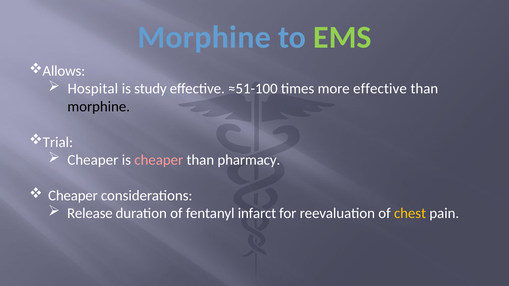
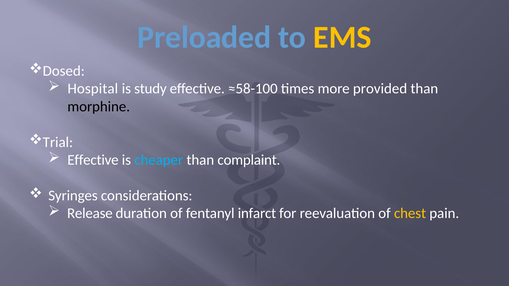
Morphine at (204, 38): Morphine -> Preloaded
EMS colour: light green -> yellow
Allows: Allows -> Dosed
≈51-100: ≈51-100 -> ≈58-100
more effective: effective -> provided
Cheaper at (93, 160): Cheaper -> Effective
cheaper at (159, 160) colour: pink -> light blue
pharmacy: pharmacy -> complaint
Cheaper at (73, 196): Cheaper -> Syringes
